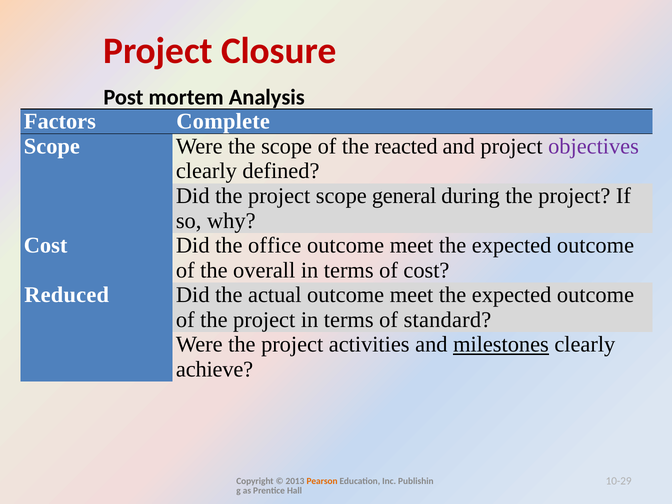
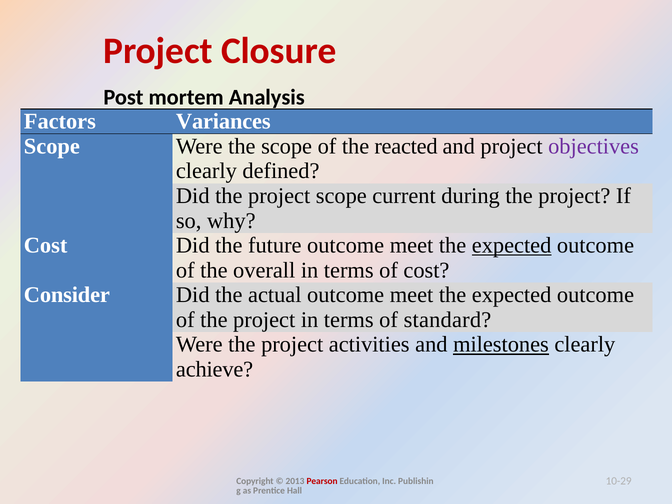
Complete: Complete -> Variances
general: general -> current
office: office -> future
expected at (512, 245) underline: none -> present
Reduced: Reduced -> Consider
Pearson colour: orange -> red
